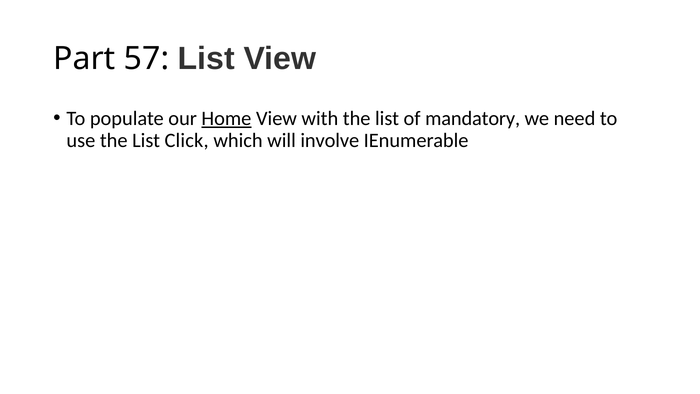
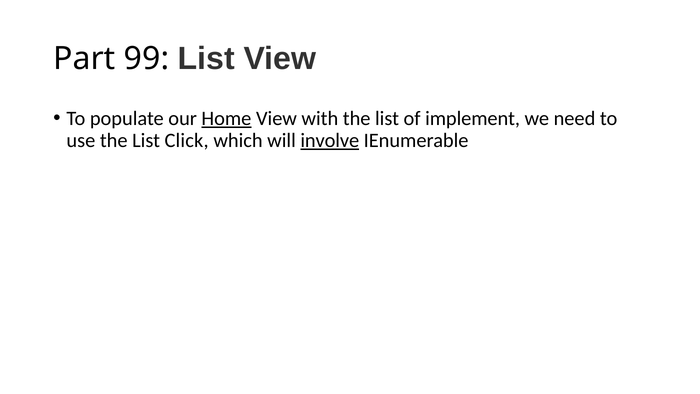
57: 57 -> 99
mandatory: mandatory -> implement
involve underline: none -> present
